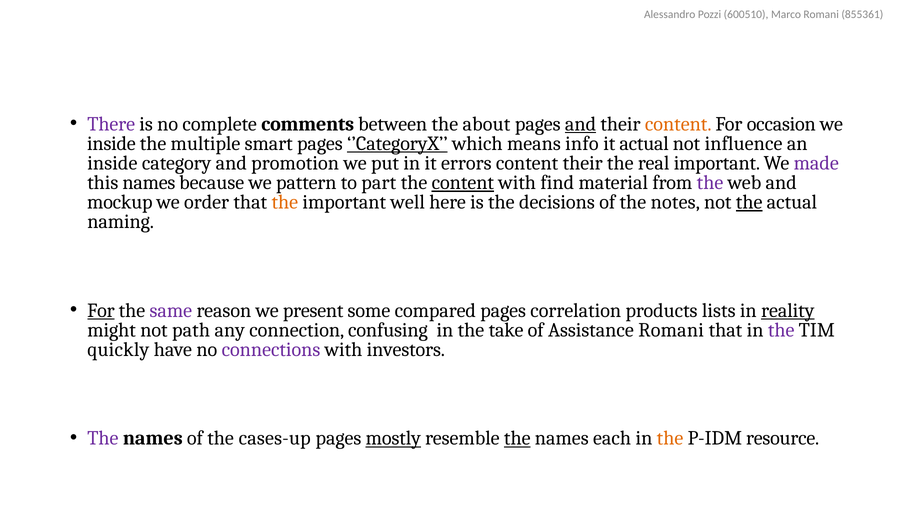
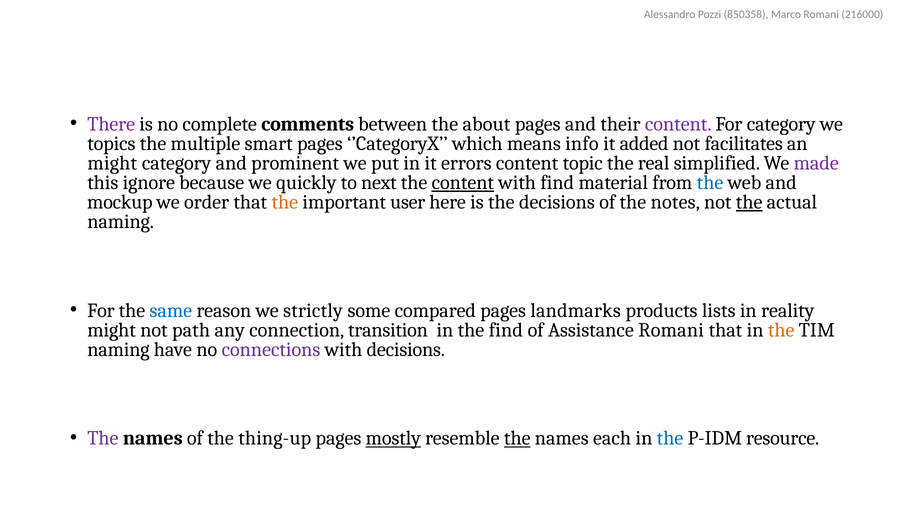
600510: 600510 -> 850358
855361: 855361 -> 216000
and at (581, 124) underline: present -> none
content at (678, 124) colour: orange -> purple
For occasion: occasion -> category
inside at (111, 143): inside -> topics
’CategoryX underline: present -> none
it actual: actual -> added
influence: influence -> facilitates
inside at (112, 163): inside -> might
promotion: promotion -> prominent
content their: their -> topic
real important: important -> simplified
this names: names -> ignore
pattern: pattern -> quickly
part: part -> next
the at (710, 183) colour: purple -> blue
well: well -> user
For at (101, 310) underline: present -> none
same colour: purple -> blue
present: present -> strictly
correlation: correlation -> landmarks
reality underline: present -> none
confusing: confusing -> transition
the take: take -> find
the at (781, 330) colour: purple -> orange
quickly at (118, 349): quickly -> naming
with investors: investors -> decisions
cases-up: cases-up -> thing-up
the at (670, 438) colour: orange -> blue
